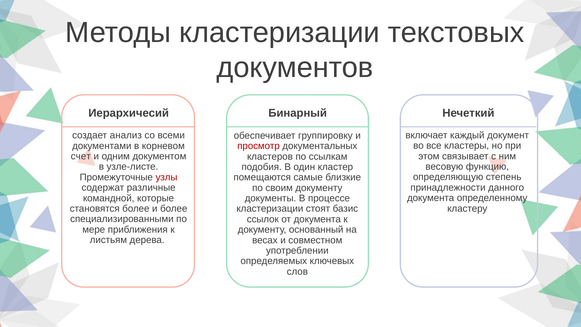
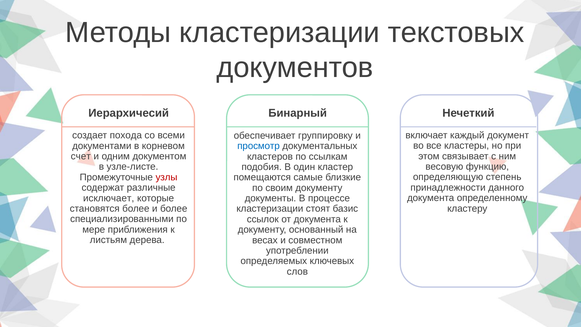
анализ: анализ -> похода
просмотр colour: red -> blue
командной: командной -> исключает
